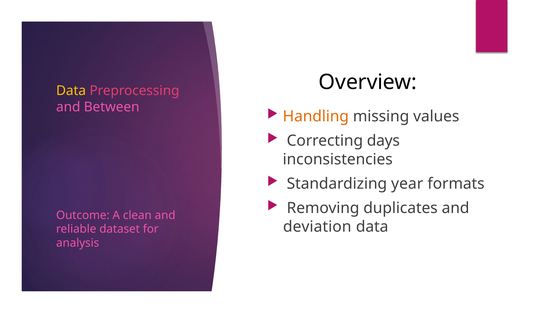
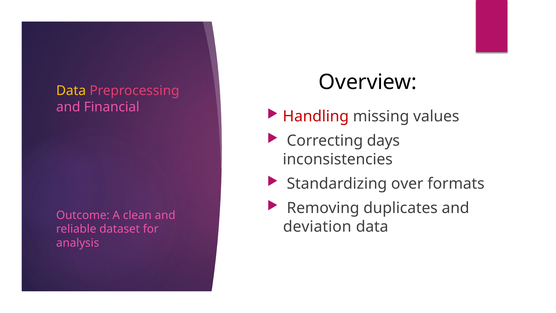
Between: Between -> Financial
Handling colour: orange -> red
year: year -> over
